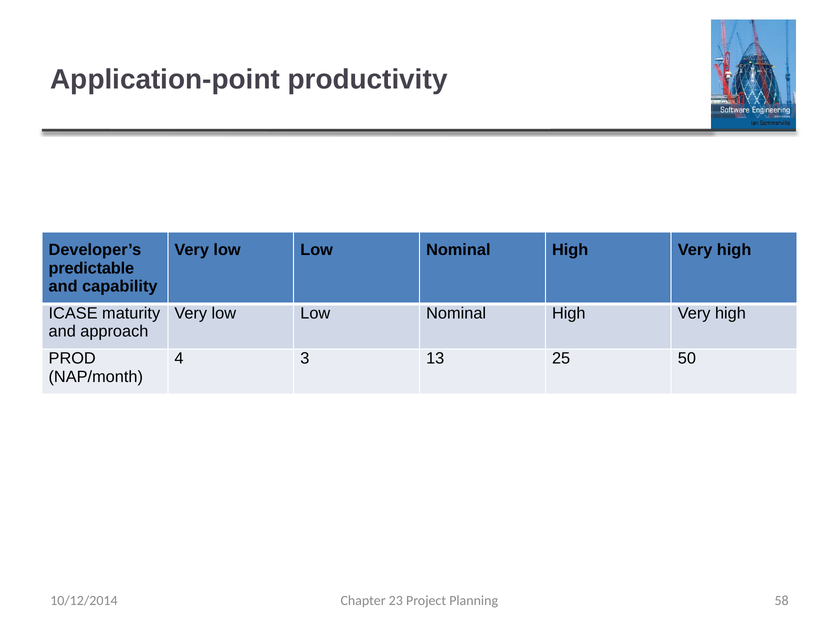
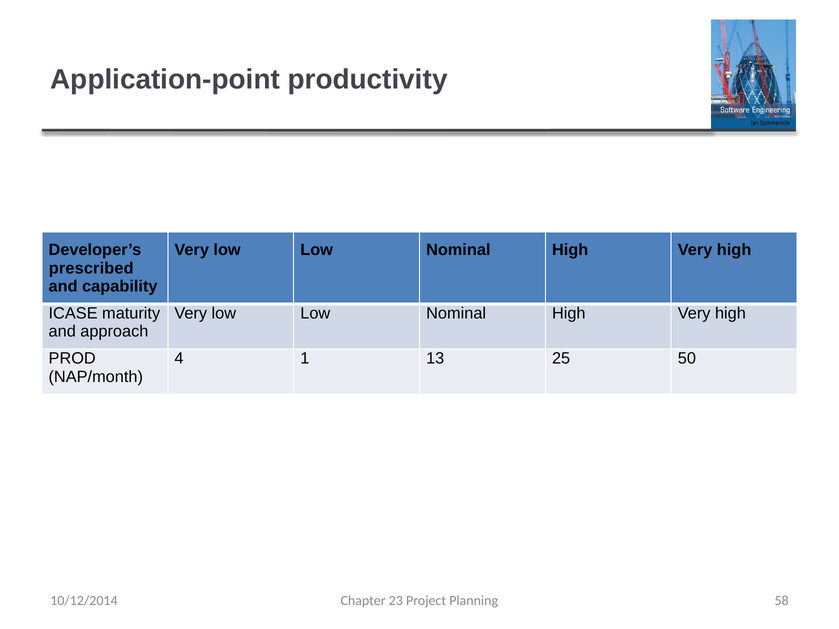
predictable: predictable -> prescribed
3: 3 -> 1
